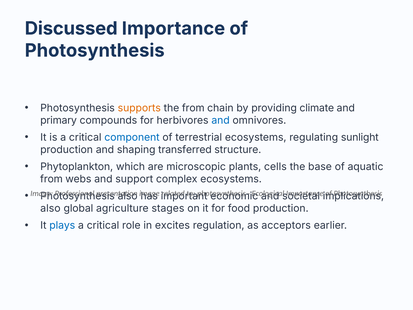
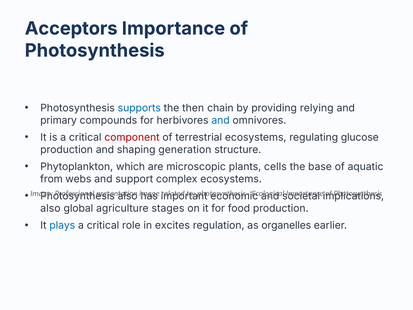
Discussed: Discussed -> Acceptors
supports colour: orange -> blue
the from: from -> then
climate: climate -> relying
component colour: blue -> red
sunlight: sunlight -> glucose
transferred: transferred -> generation
acceptors: acceptors -> organelles
